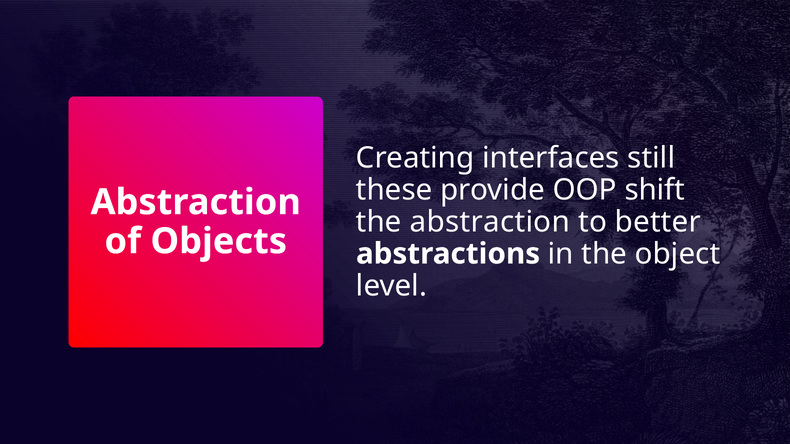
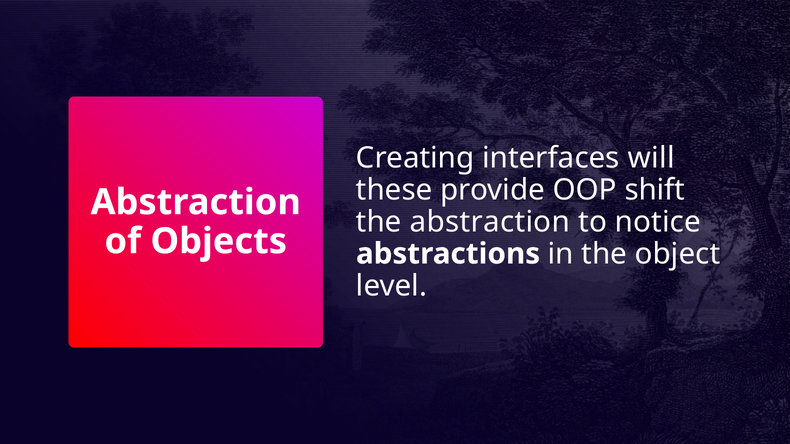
still: still -> will
better: better -> notice
